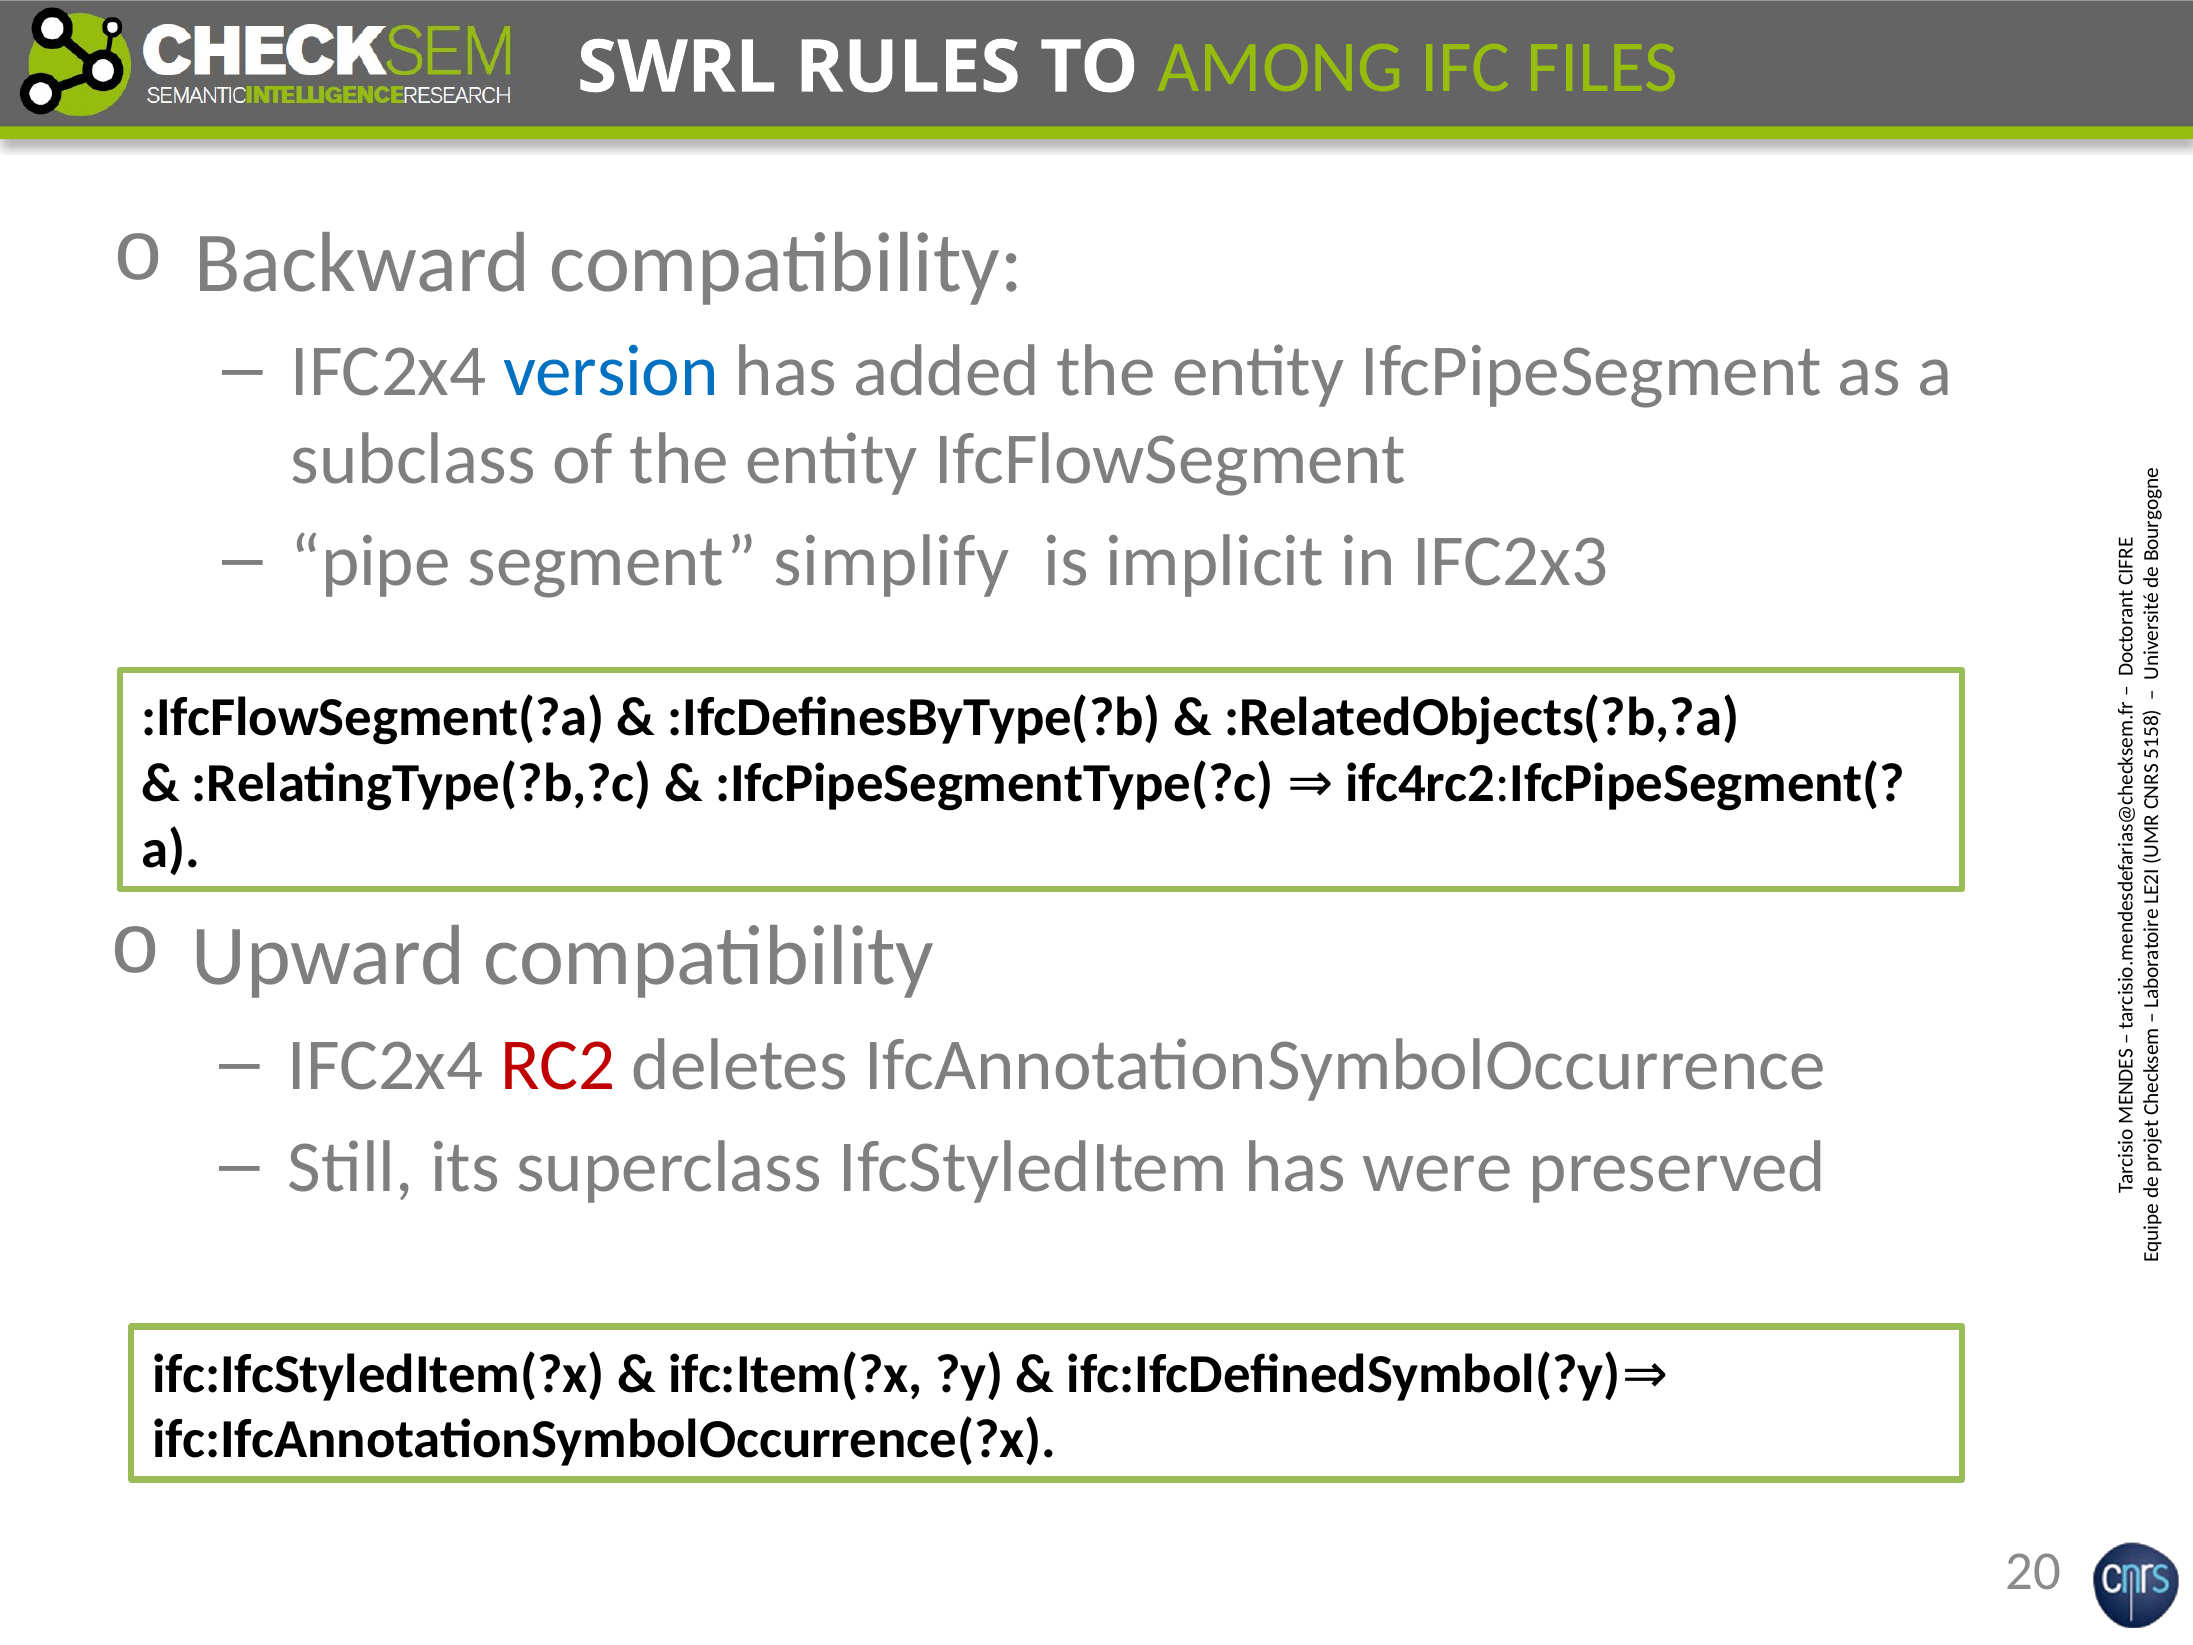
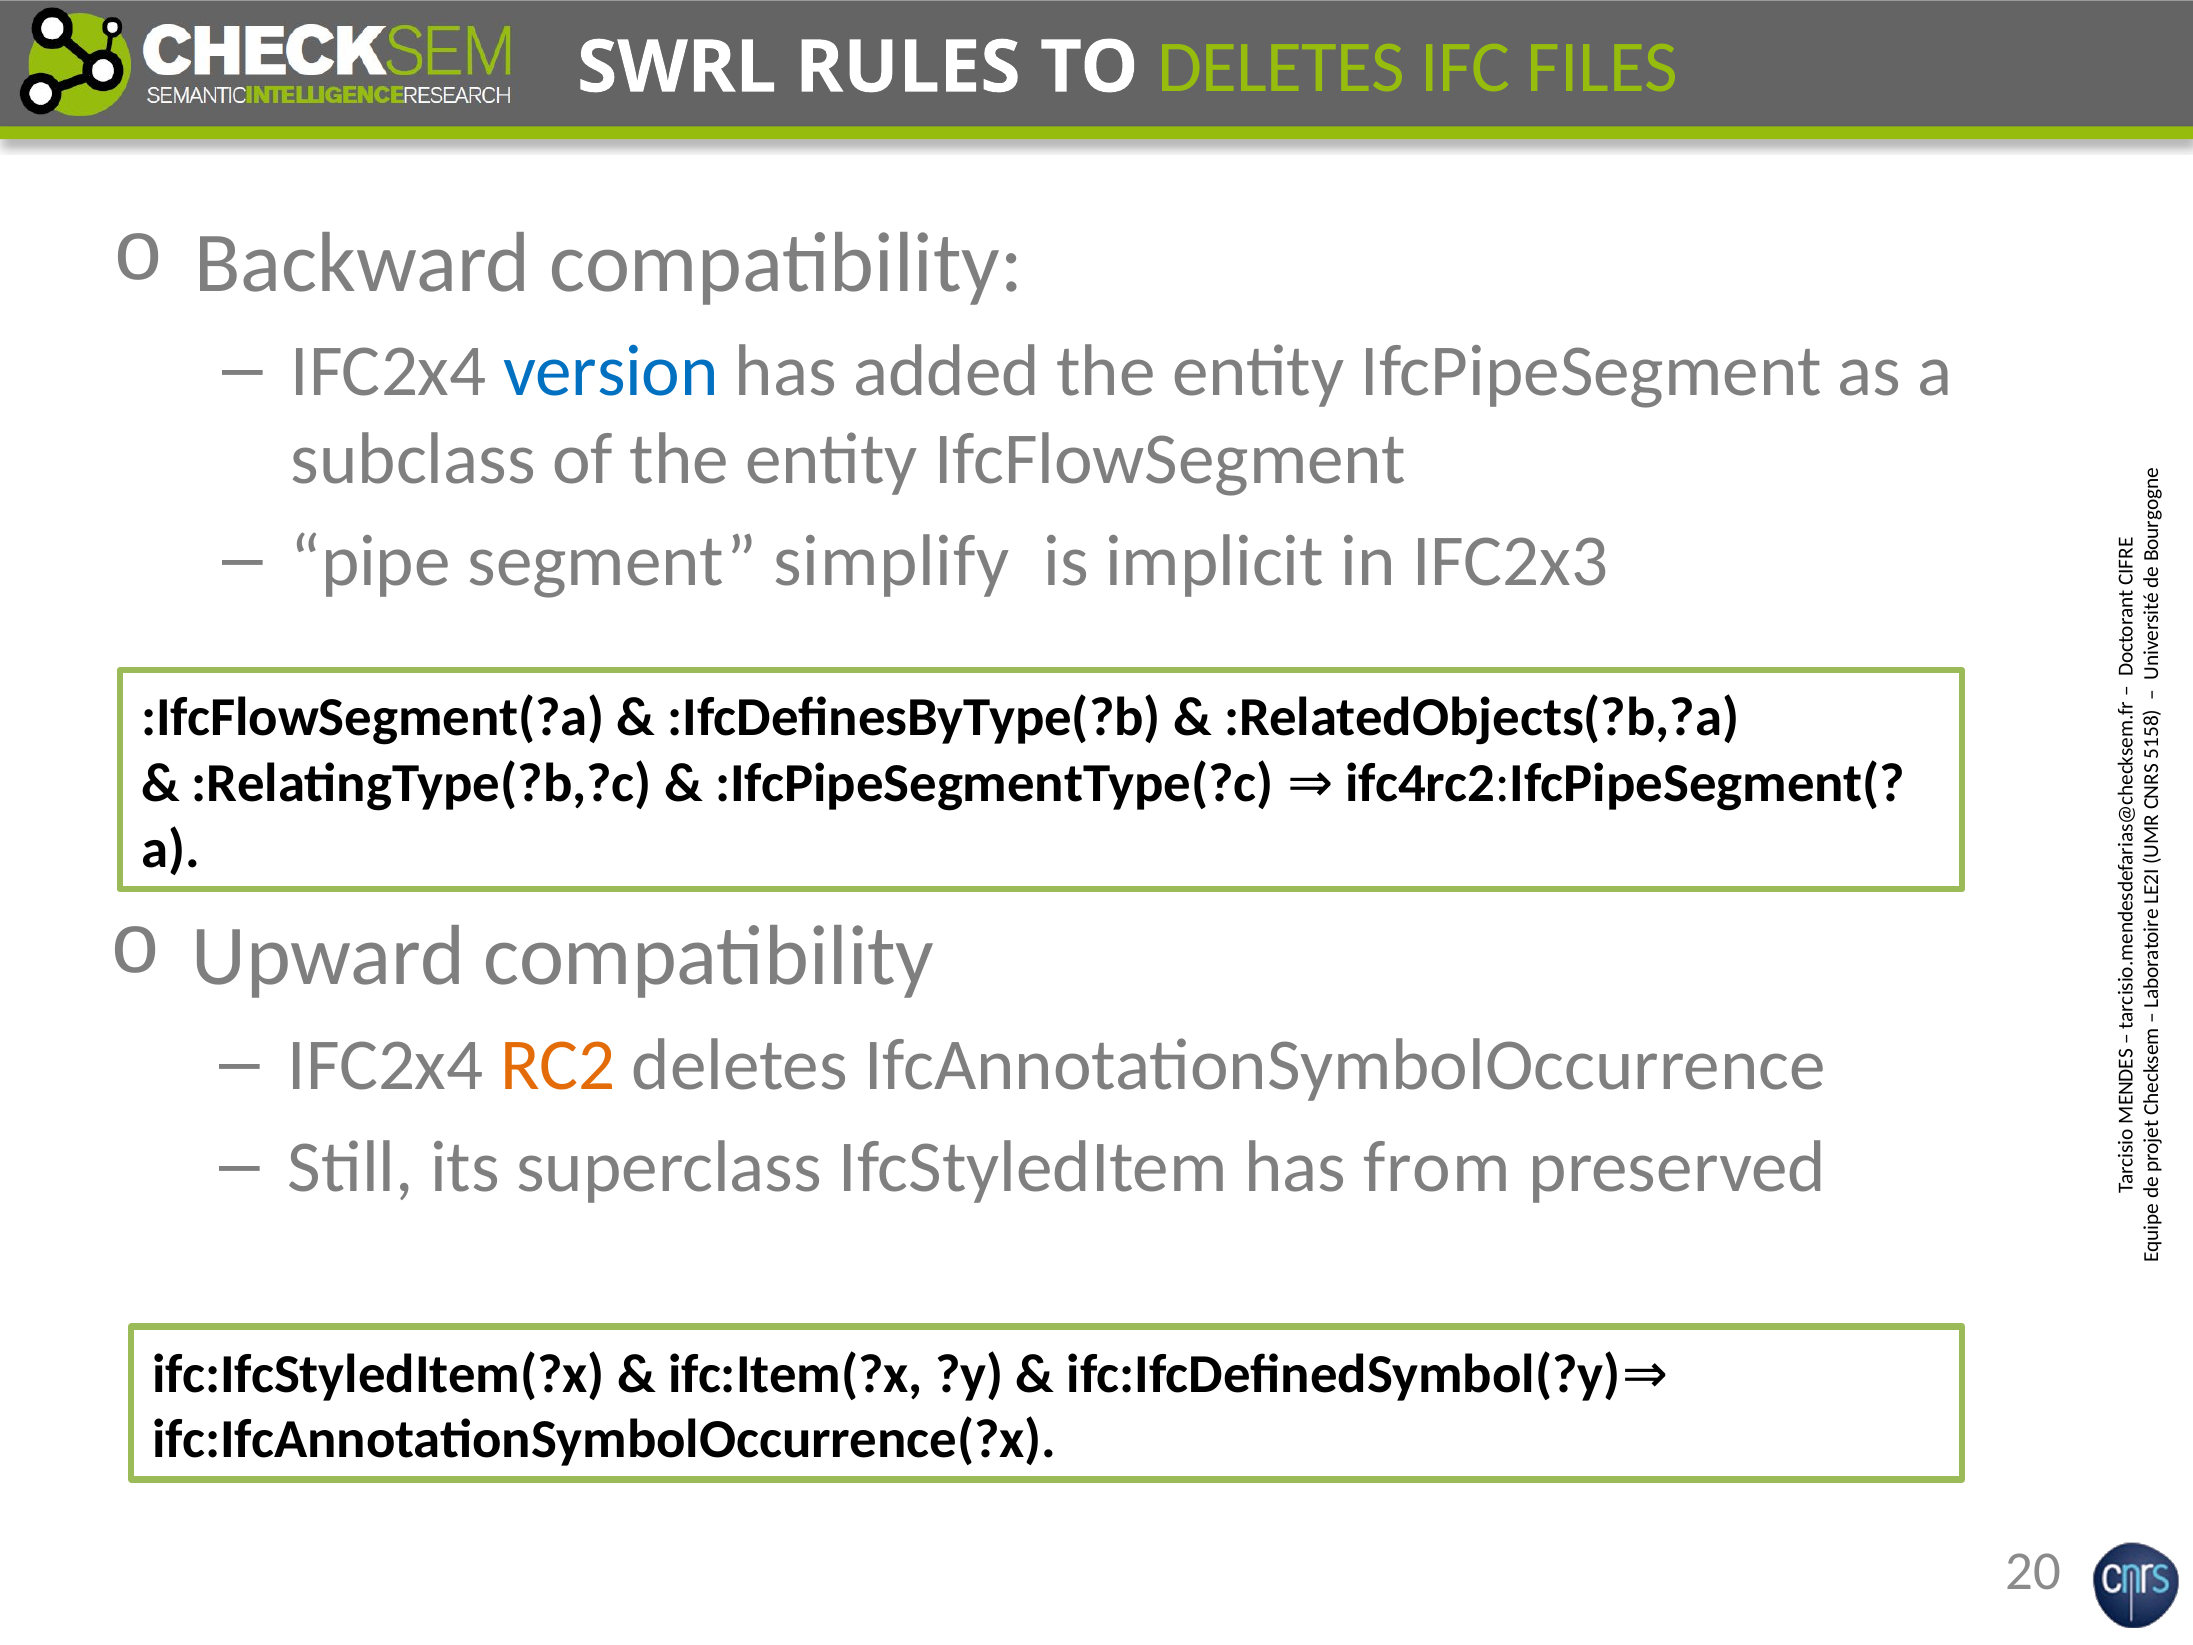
TO AMONG: AMONG -> DELETES
RC2 colour: red -> orange
were: were -> from
